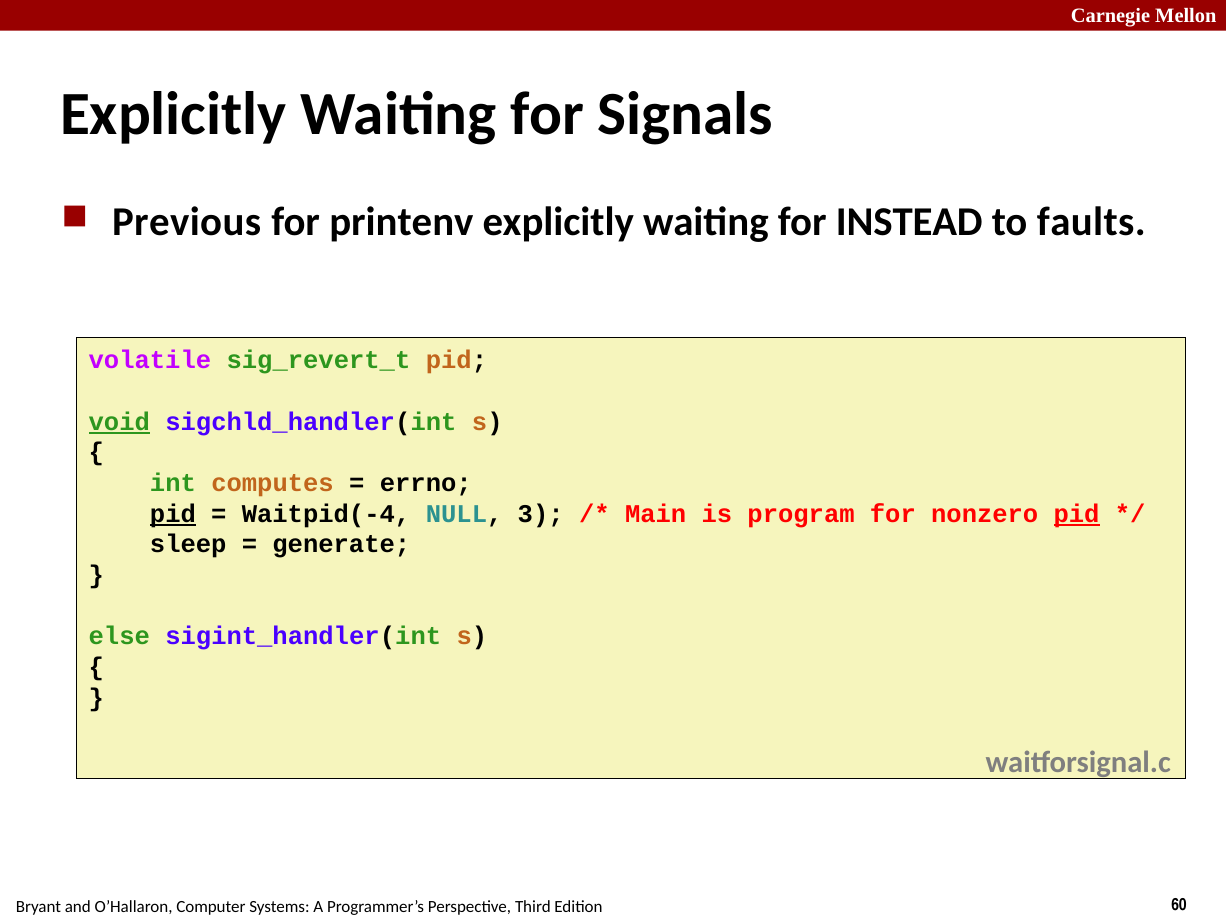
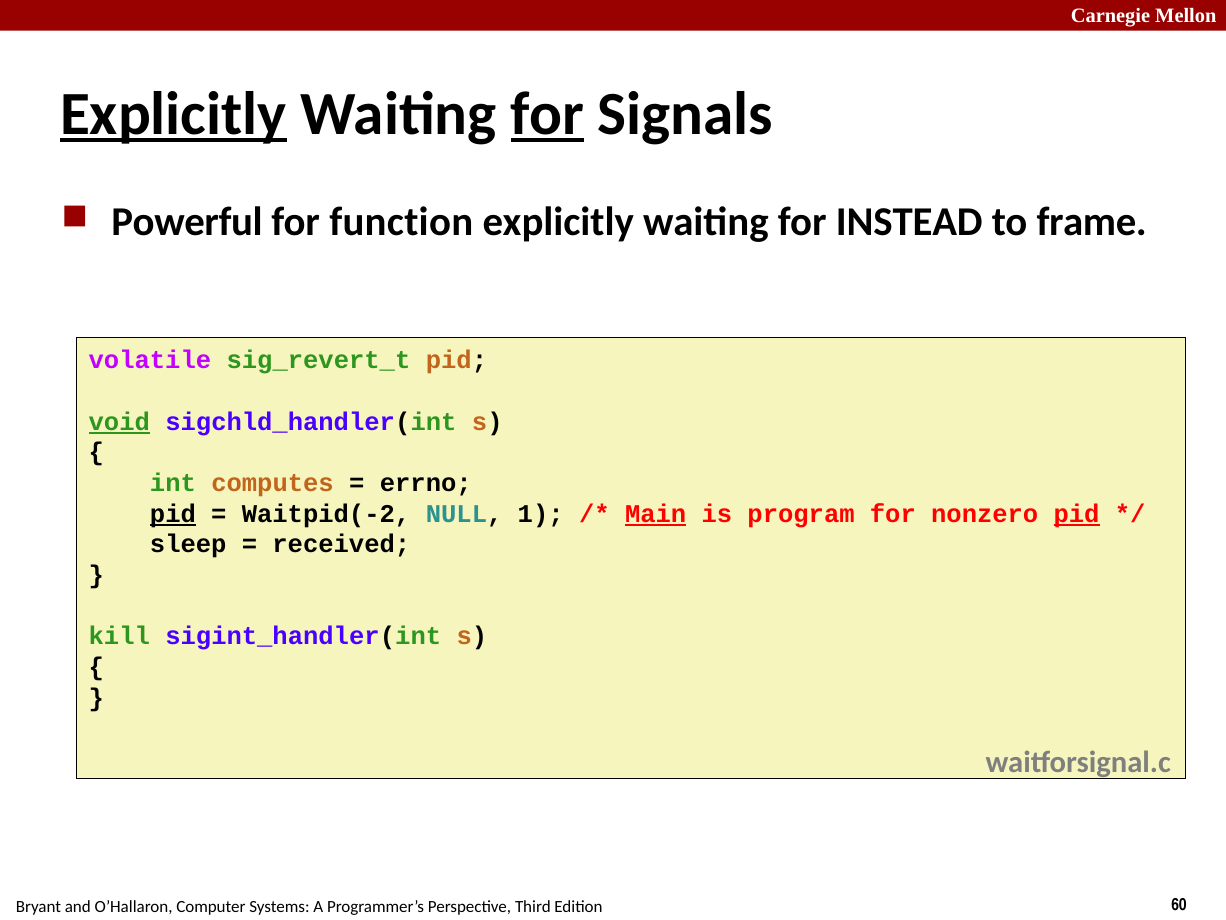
Explicitly at (173, 114) underline: none -> present
for at (547, 114) underline: none -> present
Previous: Previous -> Powerful
printenv: printenv -> function
faults: faults -> frame
Waitpid(-4: Waitpid(-4 -> Waitpid(-2
3: 3 -> 1
Main underline: none -> present
generate: generate -> received
else: else -> kill
